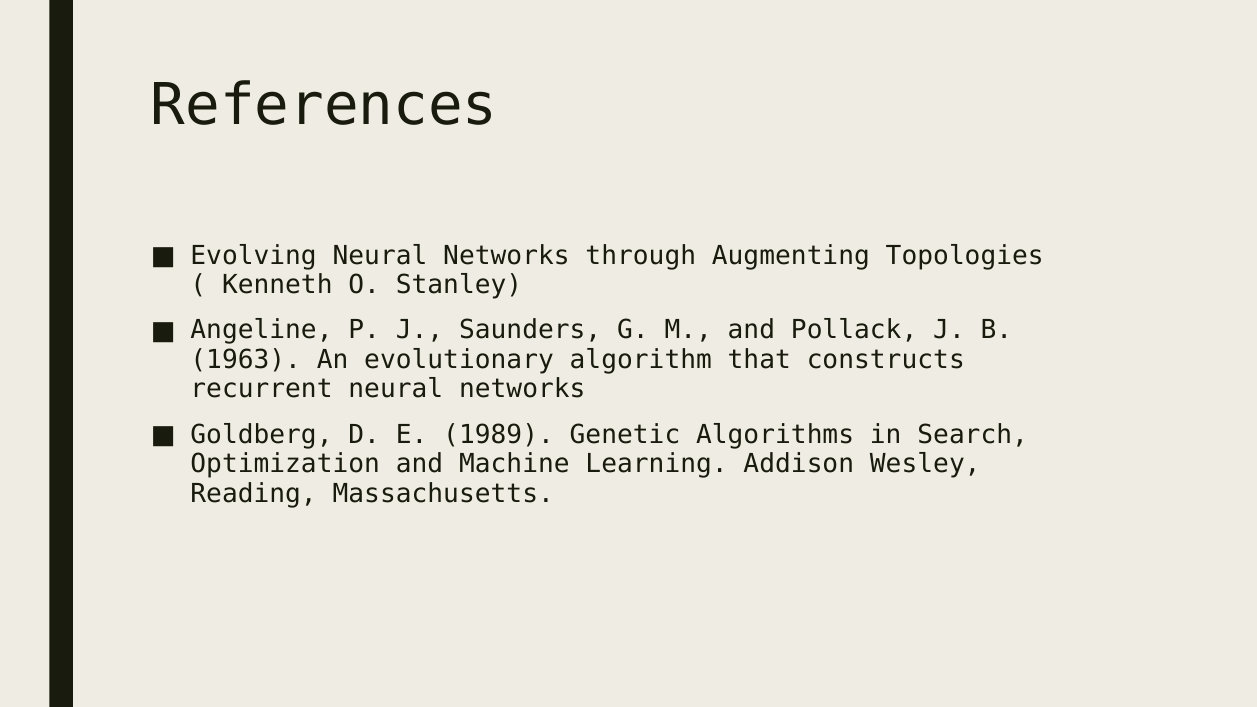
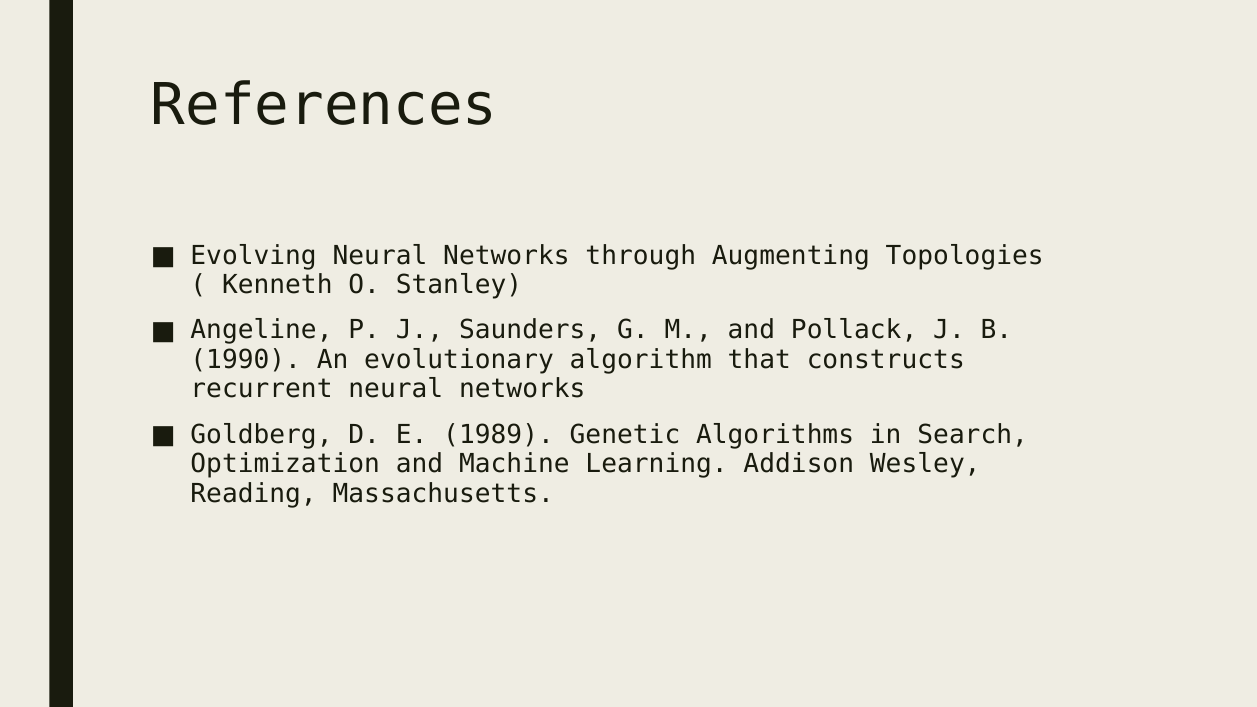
1963: 1963 -> 1990
